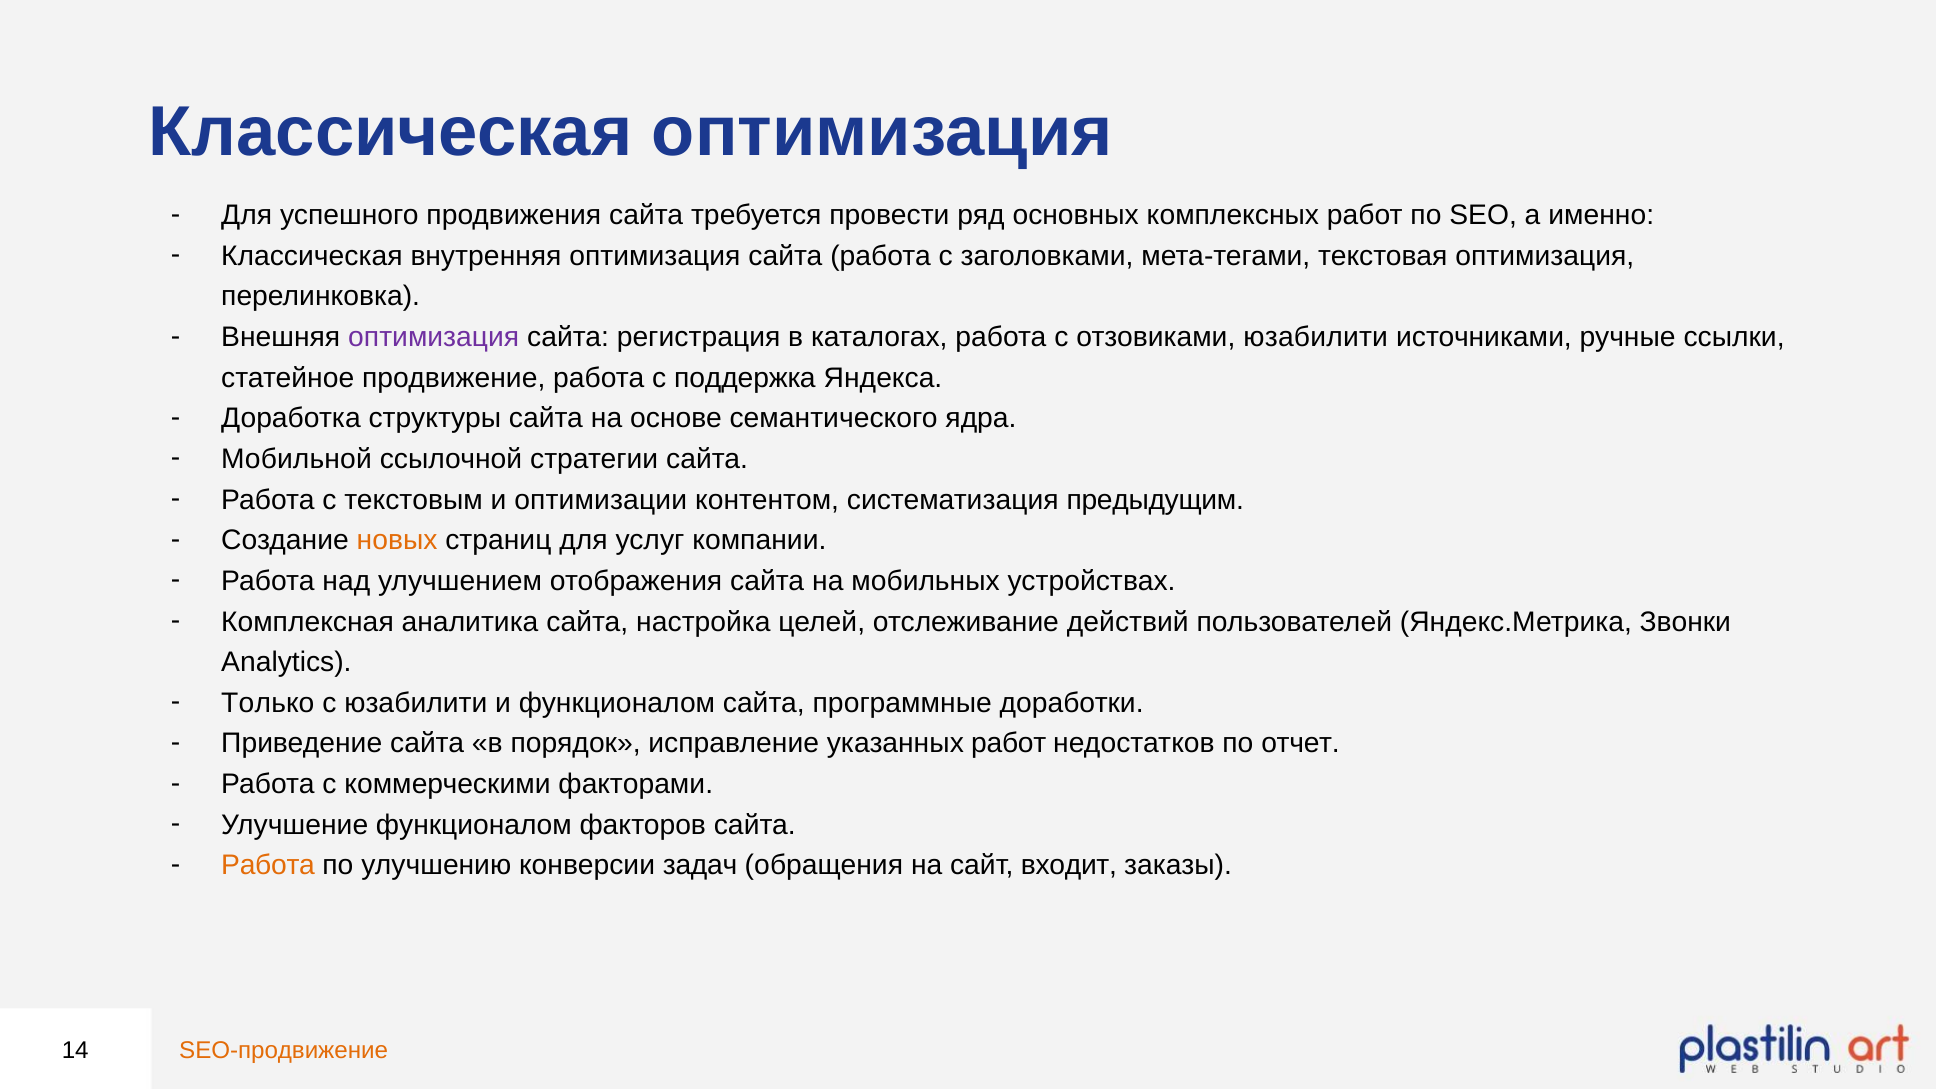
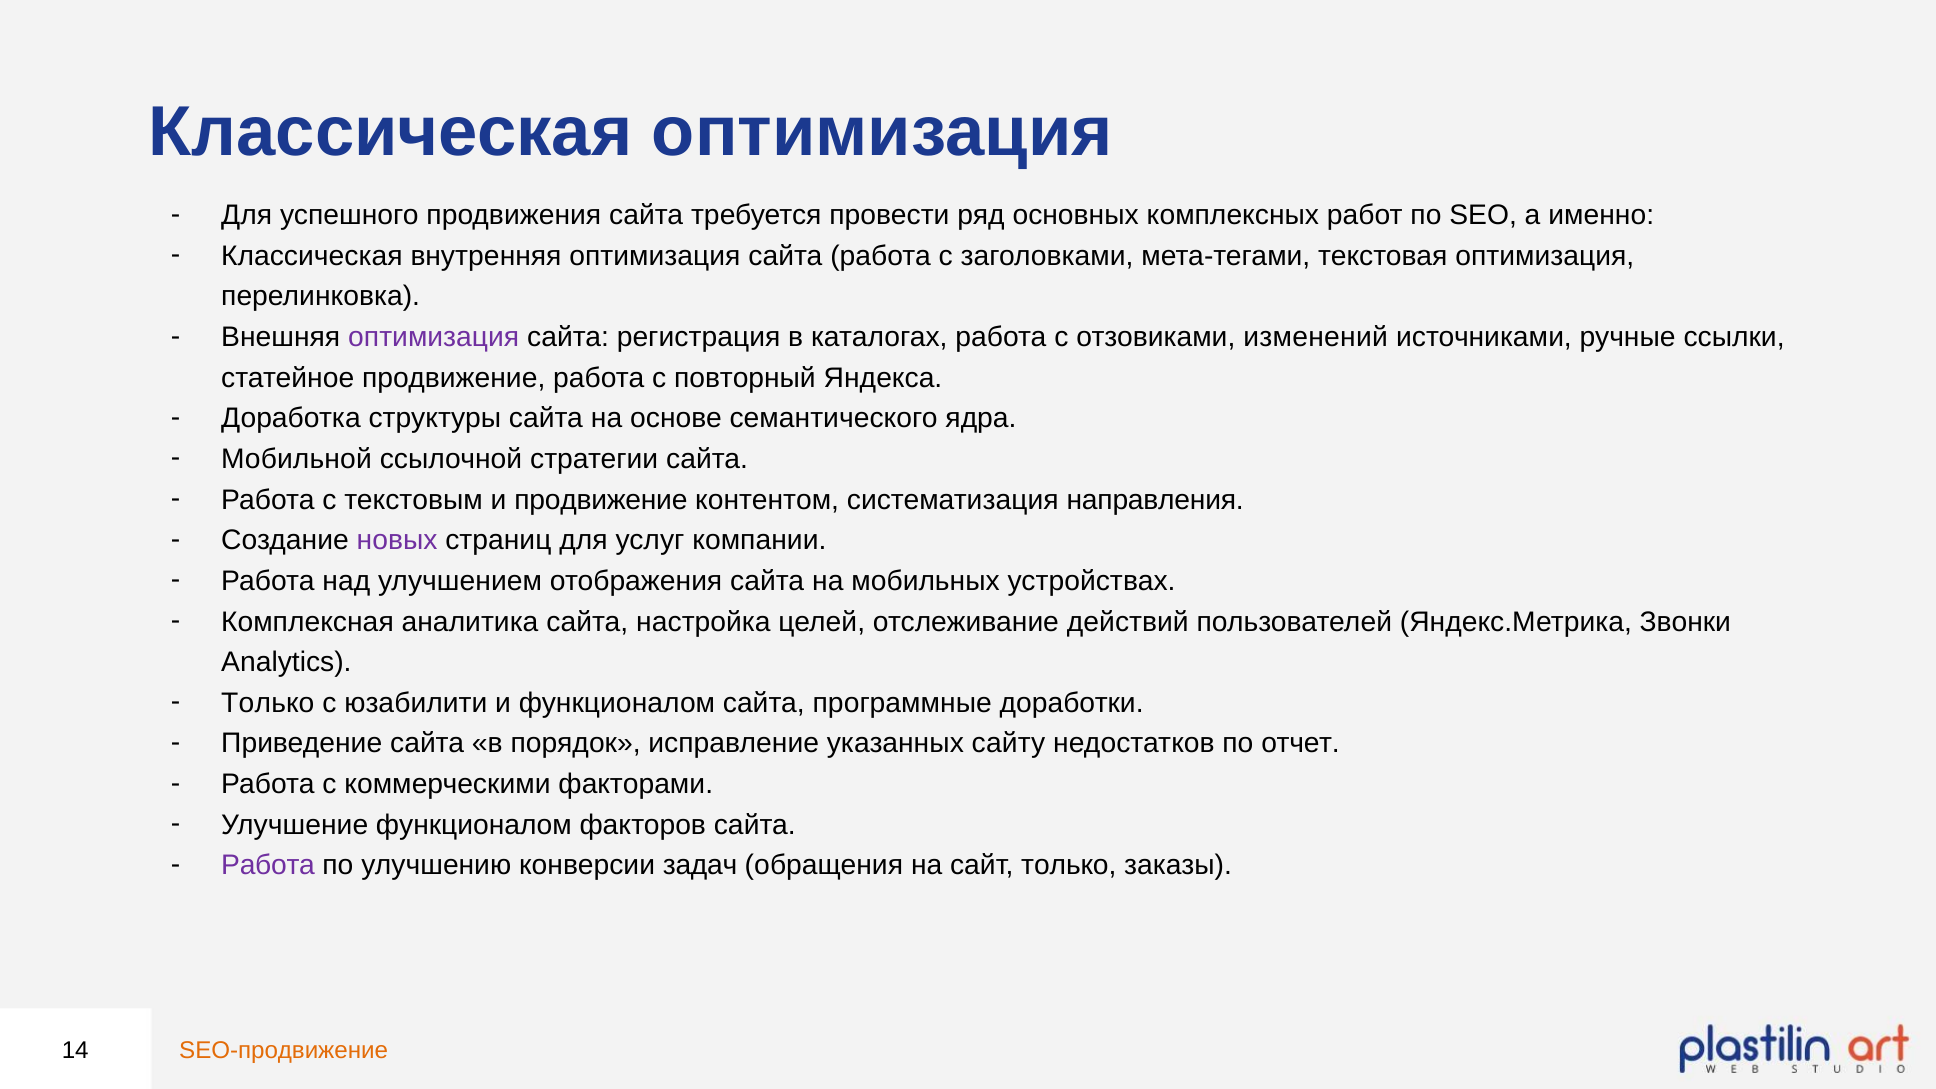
отзовиками юзабилити: юзабилити -> изменений
поддержка: поддержка -> повторный
и оптимизации: оптимизации -> продвижение
предыдущим: предыдущим -> направления
новых colour: orange -> purple
указанных работ: работ -> сайту
Работа at (268, 866) colour: orange -> purple
сайт входит: входит -> только
